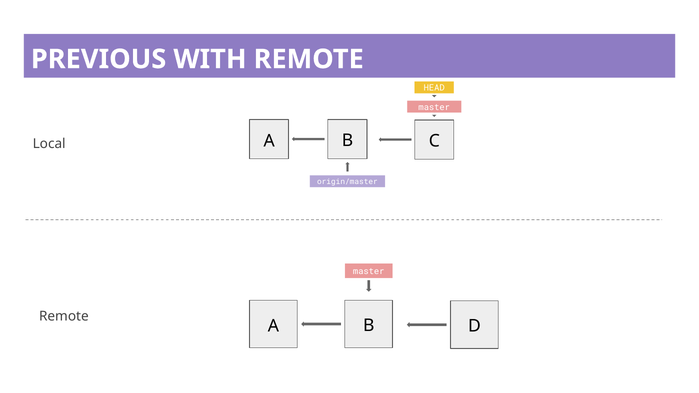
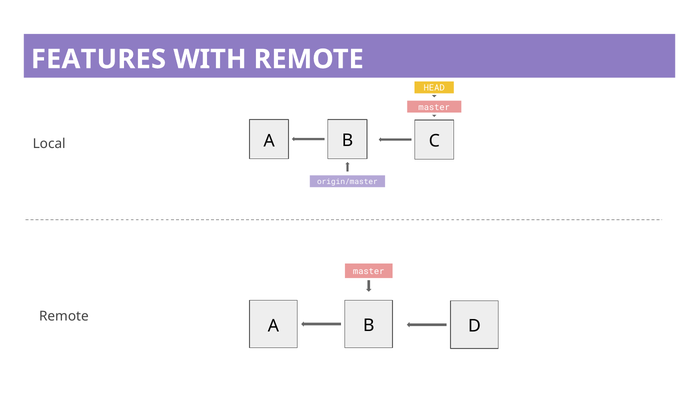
PREVIOUS: PREVIOUS -> FEATURES
